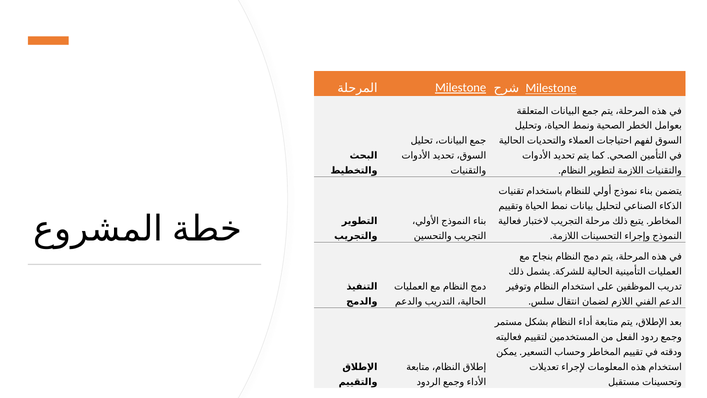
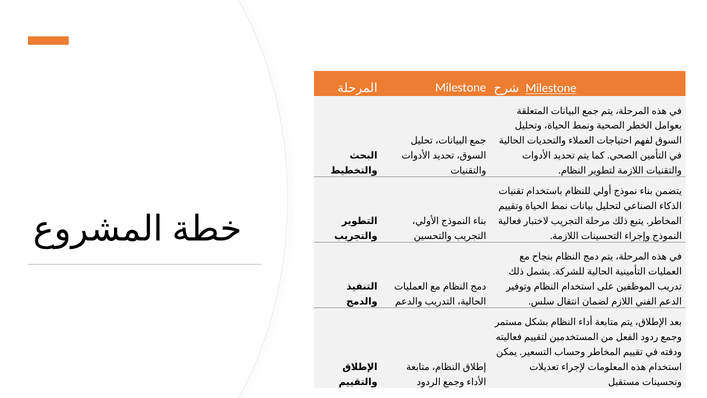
Milestone at (461, 88) underline: present -> none
